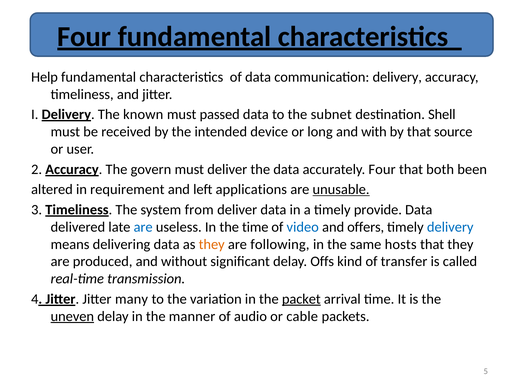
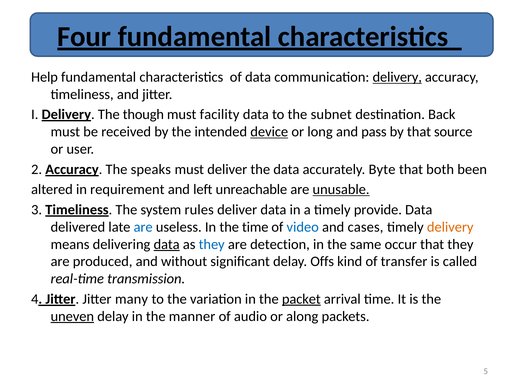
delivery at (397, 77) underline: none -> present
known: known -> though
passed: passed -> facility
Shell: Shell -> Back
device underline: none -> present
with: with -> pass
govern: govern -> speaks
accurately Four: Four -> Byte
applications: applications -> unreachable
from: from -> rules
offers: offers -> cases
delivery at (450, 227) colour: blue -> orange
data at (167, 244) underline: none -> present
they at (212, 244) colour: orange -> blue
following: following -> detection
hosts: hosts -> occur
cable: cable -> along
